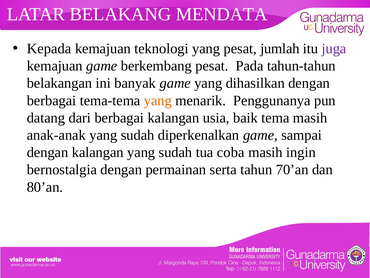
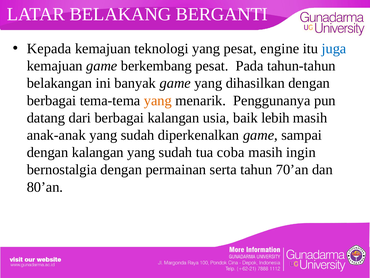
MENDATA: MENDATA -> BERGANTI
jumlah: jumlah -> engine
juga colour: purple -> blue
tema: tema -> lebih
